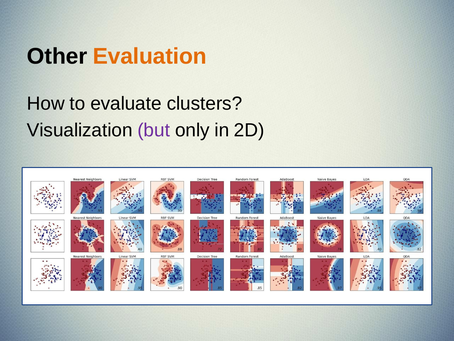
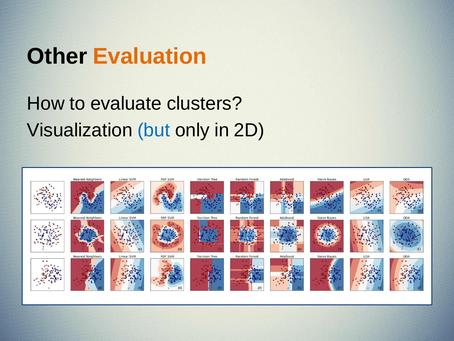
but colour: purple -> blue
